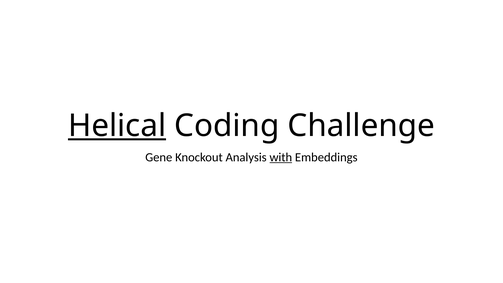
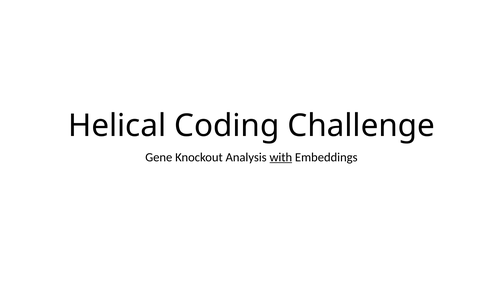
Helical underline: present -> none
